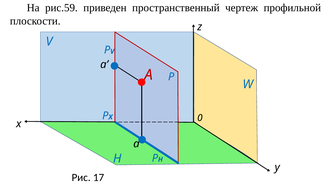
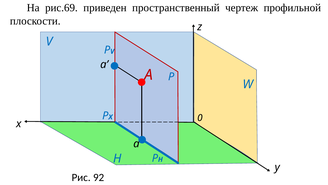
рис.59: рис.59 -> рис.69
17: 17 -> 92
